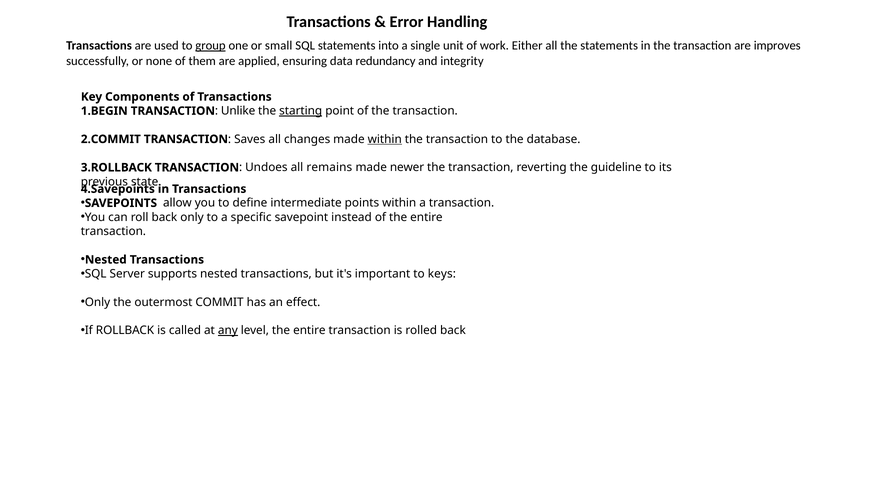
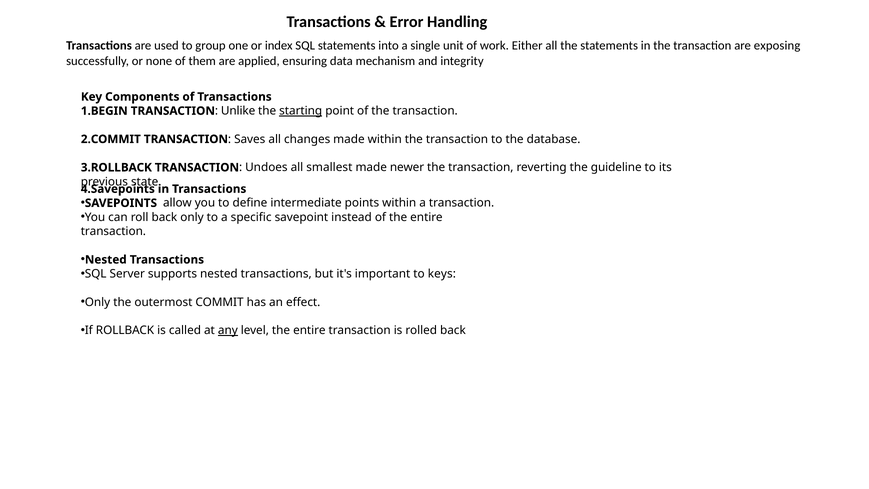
group underline: present -> none
small: small -> index
improves: improves -> exposing
redundancy: redundancy -> mechanism
within at (385, 139) underline: present -> none
remains: remains -> smallest
